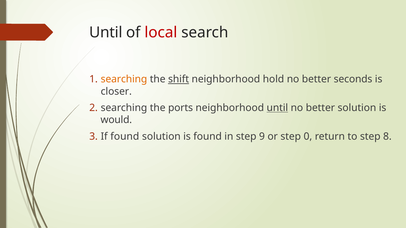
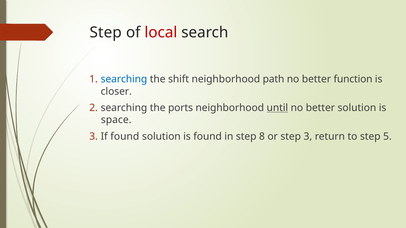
Until at (106, 33): Until -> Step
searching at (124, 79) colour: orange -> blue
shift underline: present -> none
hold: hold -> path
seconds: seconds -> function
would: would -> space
9: 9 -> 8
step 0: 0 -> 3
8: 8 -> 5
